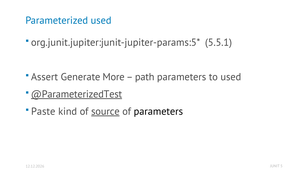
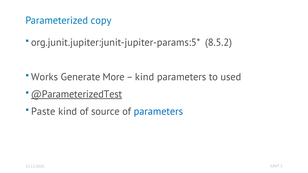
Parameterized used: used -> copy
5.5.1: 5.5.1 -> 8.5.2
Assert: Assert -> Works
path at (145, 77): path -> kind
source underline: present -> none
parameters at (158, 112) colour: black -> blue
